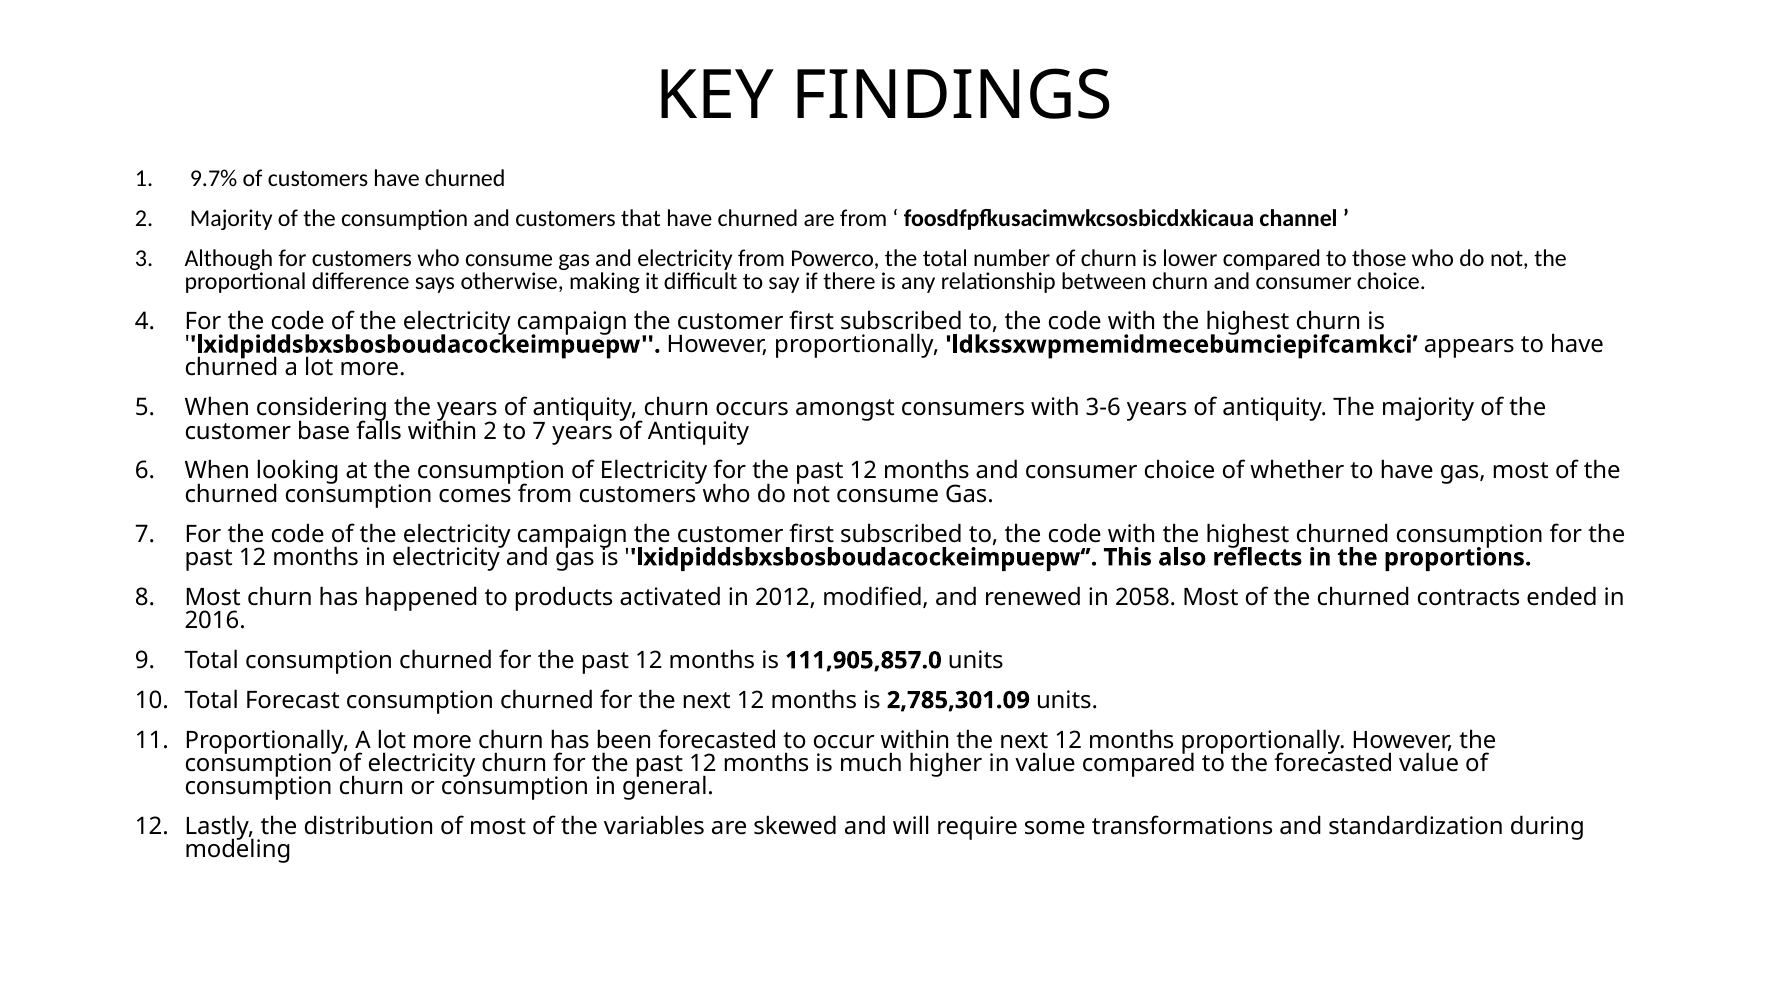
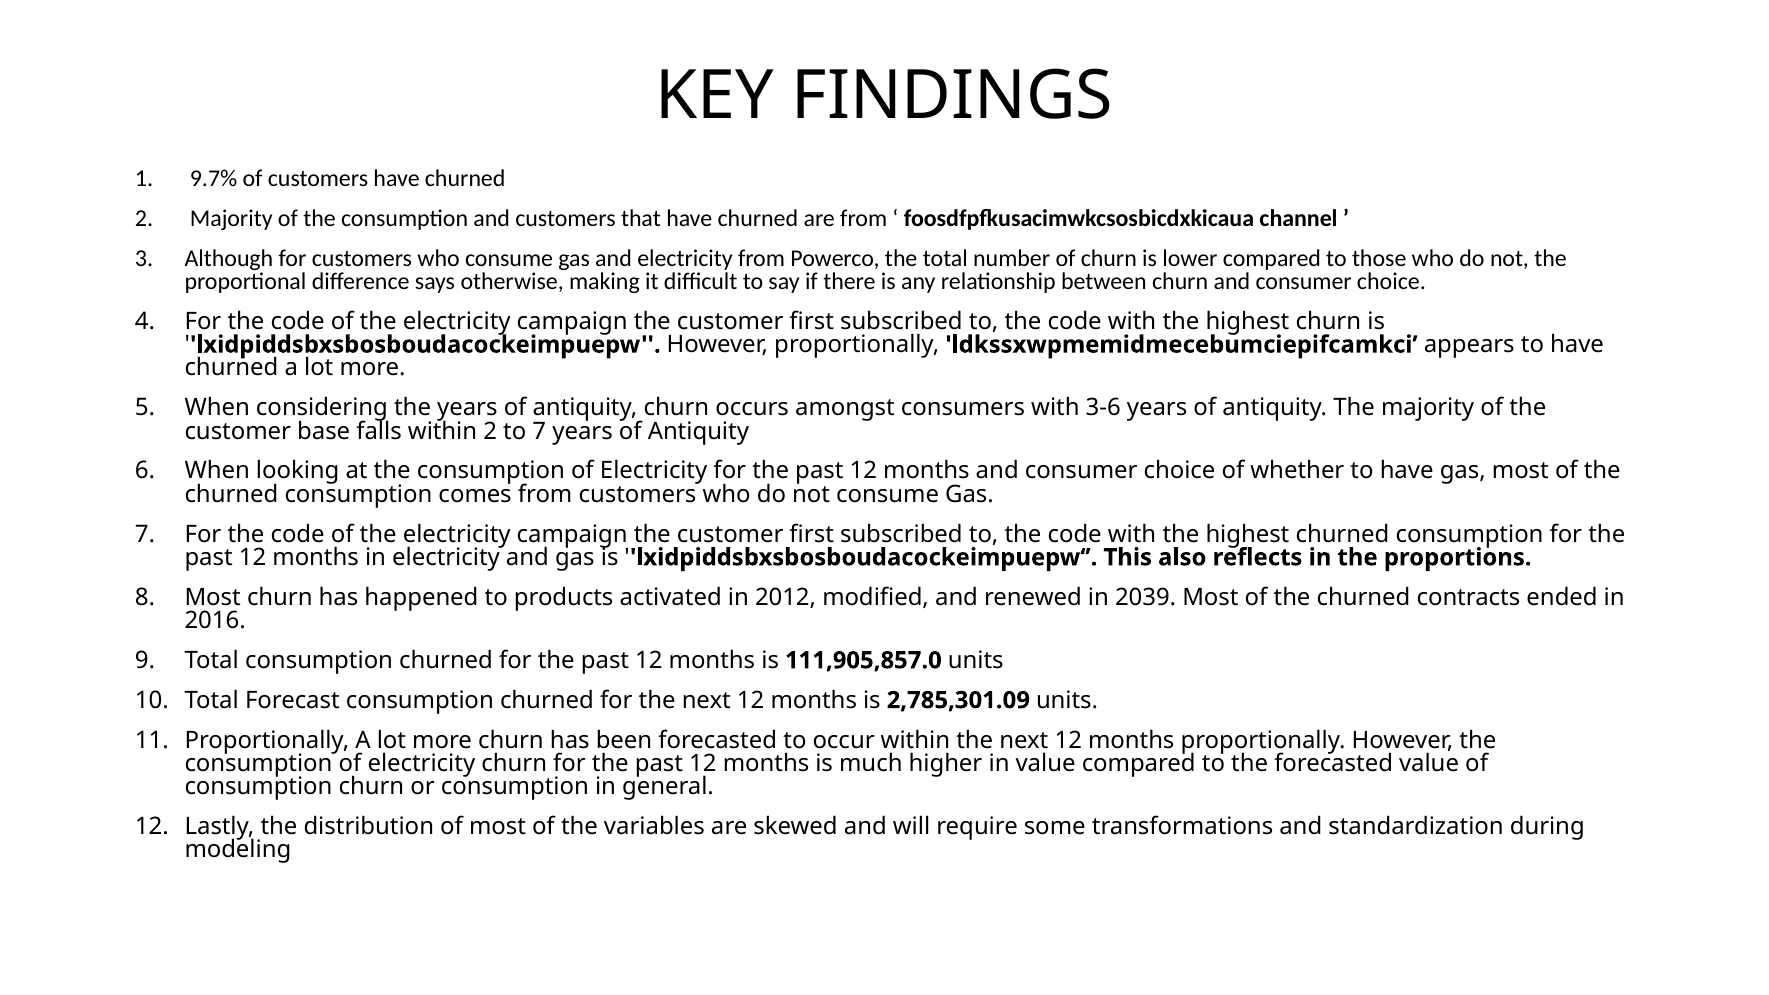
2058: 2058 -> 2039
